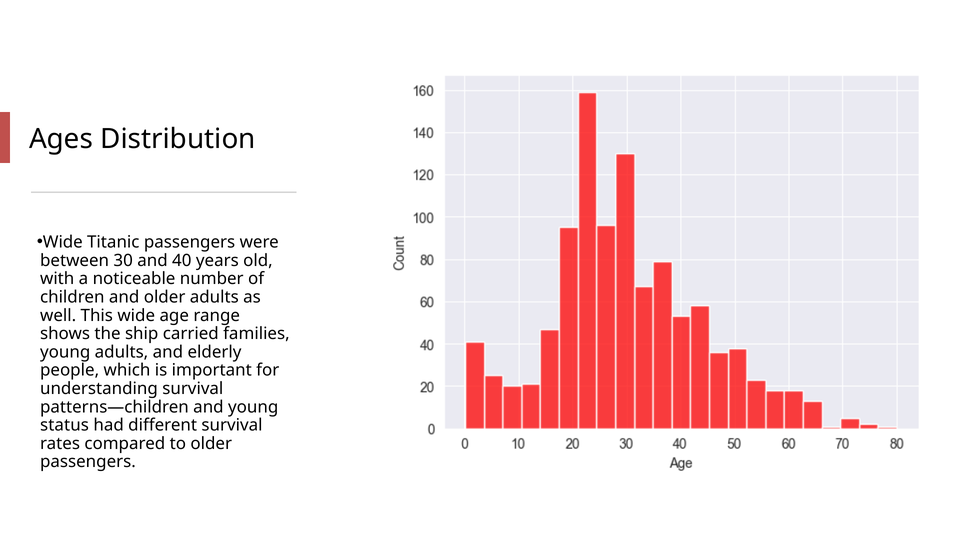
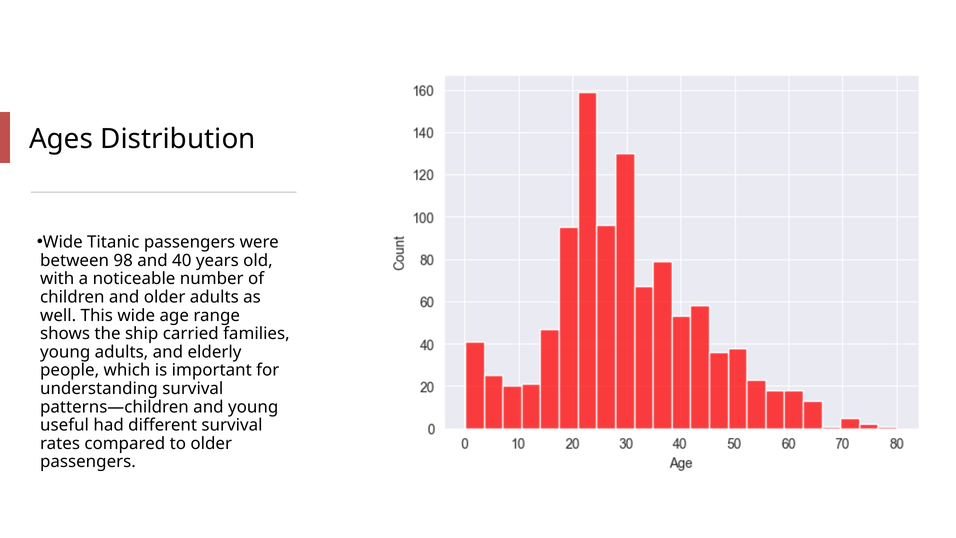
30: 30 -> 98
status: status -> useful
